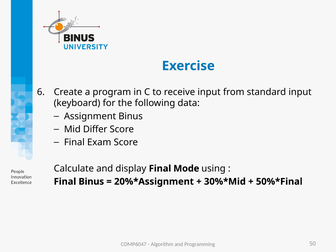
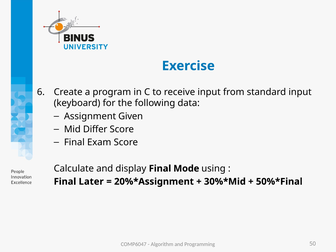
Assignment Binus: Binus -> Given
Final Binus: Binus -> Later
